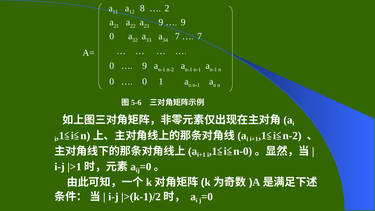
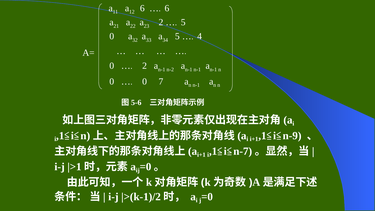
8 at (142, 8): 8 -> 6
2 at (167, 8): 2 -> 6
9 at (161, 22): 9 -> 2
9 at (183, 22): 9 -> 5
7 at (177, 36): 7 -> 5
7 at (200, 36): 7 -> 4
9 at (145, 66): 9 -> 2
1: 1 -> 7
n-2 at (292, 136): n-2 -> n-9
n-0: n-0 -> n-7
